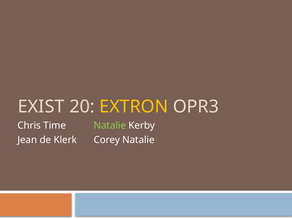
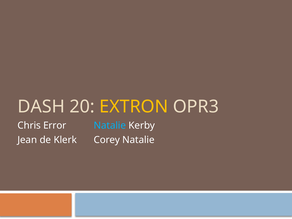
EXIST: EXIST -> DASH
Time: Time -> Error
Natalie at (110, 125) colour: light green -> light blue
